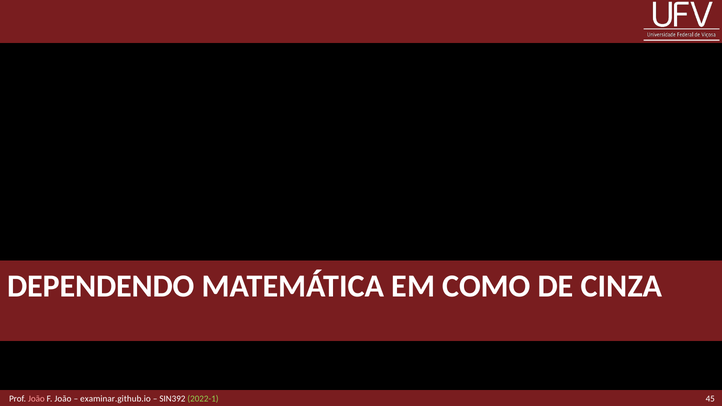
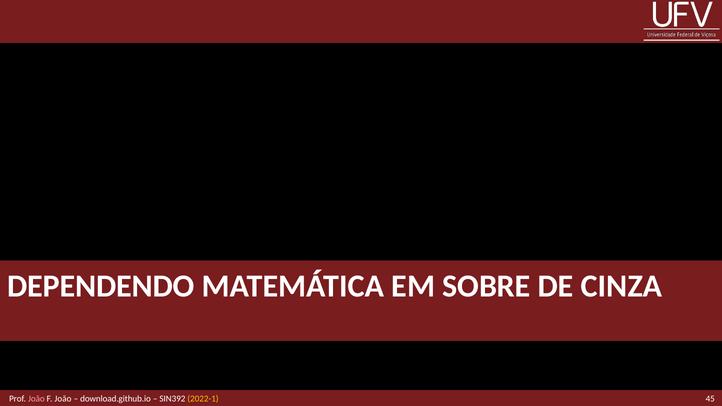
COMO: COMO -> SOBRE
examinar.github.io: examinar.github.io -> download.github.io
2022-1 colour: light green -> yellow
